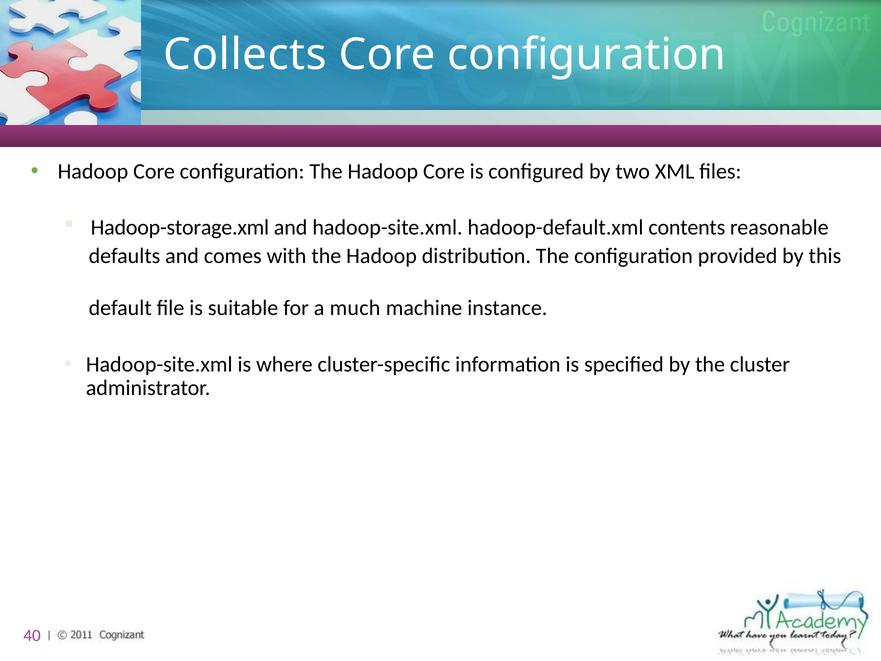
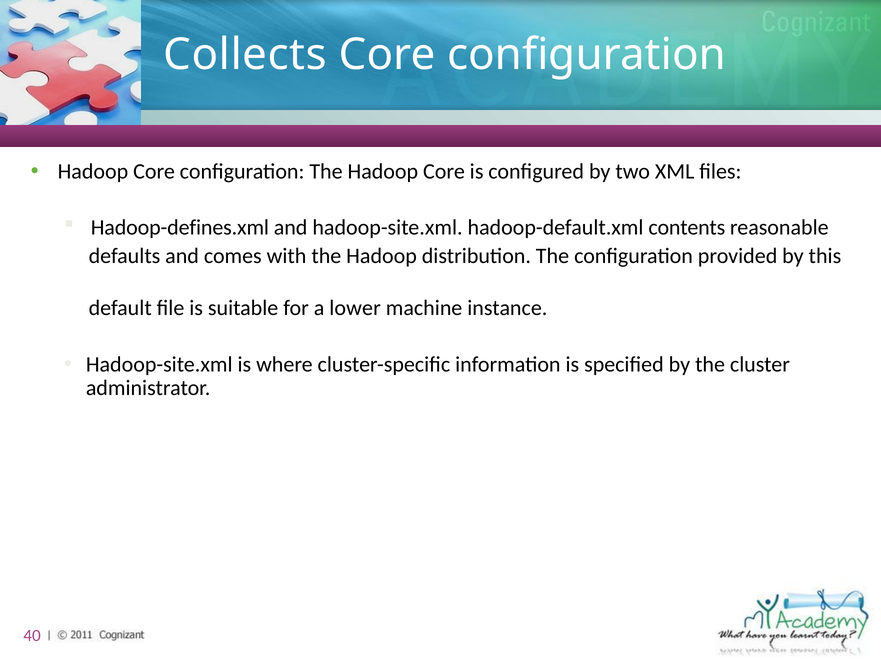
Hadoop-storage.xml: Hadoop-storage.xml -> Hadoop-defines.xml
much: much -> lower
